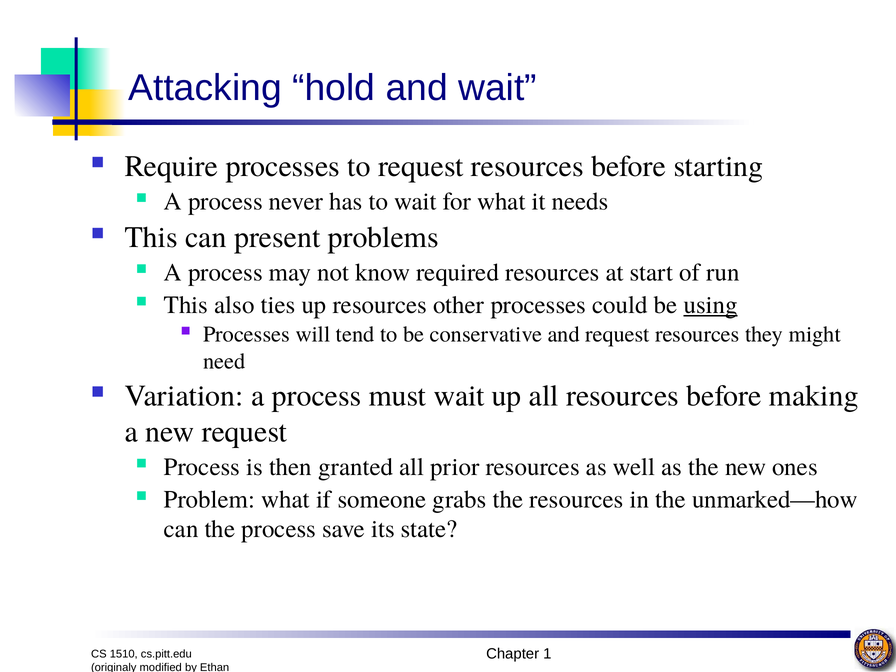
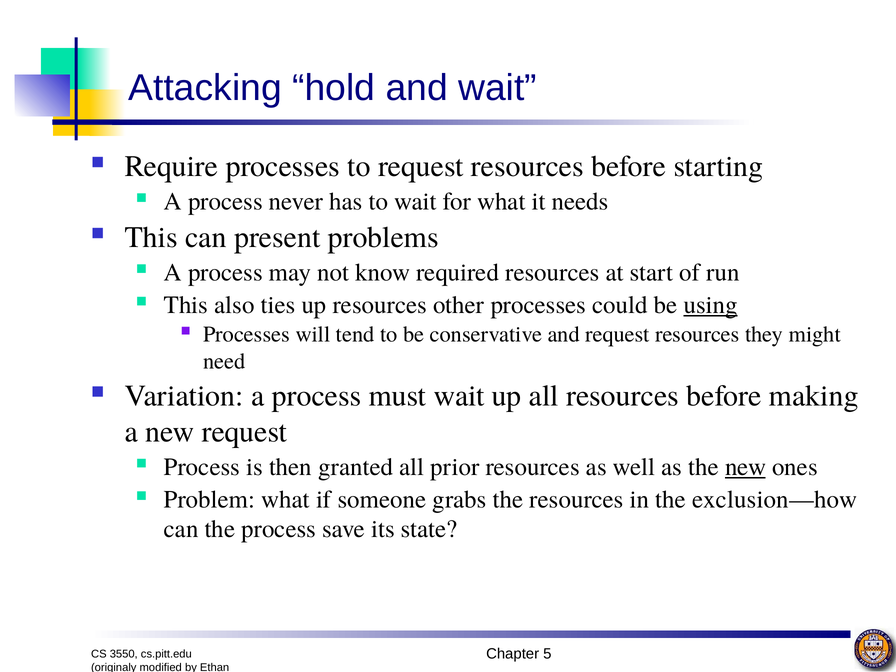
new at (746, 467) underline: none -> present
unmarked—how: unmarked—how -> exclusion—how
1: 1 -> 5
1510: 1510 -> 3550
